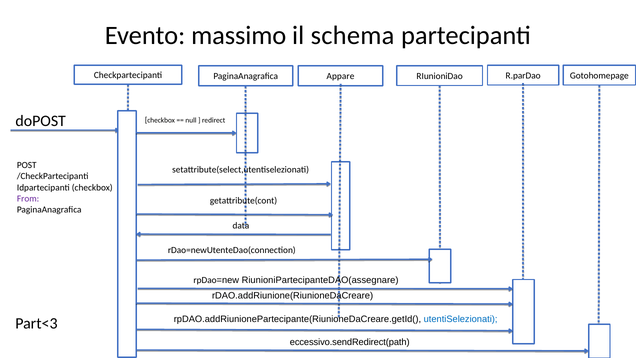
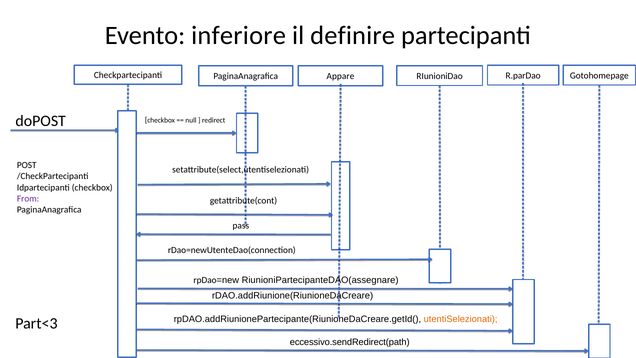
massimo: massimo -> inferiore
schema: schema -> definire
data: data -> pass
utentiSelezionati colour: blue -> orange
